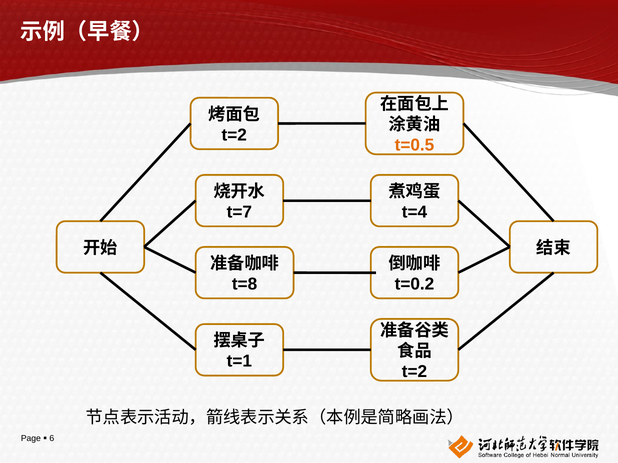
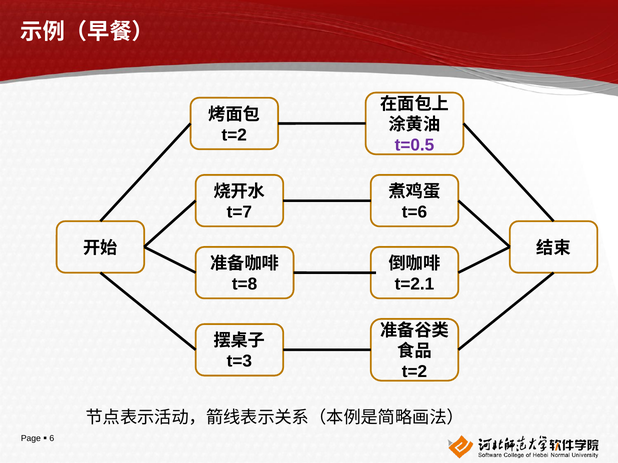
t=0.5 colour: orange -> purple
t=4: t=4 -> t=6
t=0.2: t=0.2 -> t=2.1
t=1: t=1 -> t=3
